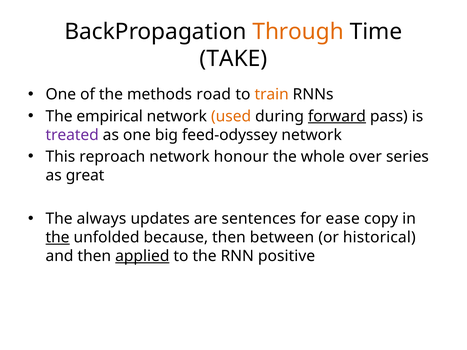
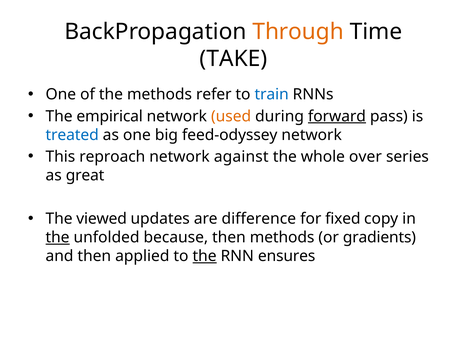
road: road -> refer
train colour: orange -> blue
treated colour: purple -> blue
honour: honour -> against
always: always -> viewed
sentences: sentences -> difference
ease: ease -> fixed
then between: between -> methods
historical: historical -> gradients
applied underline: present -> none
the at (205, 256) underline: none -> present
positive: positive -> ensures
